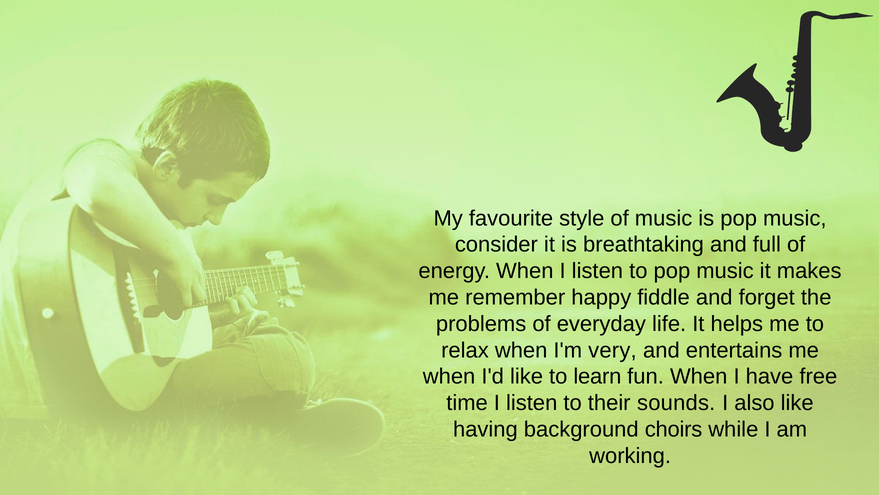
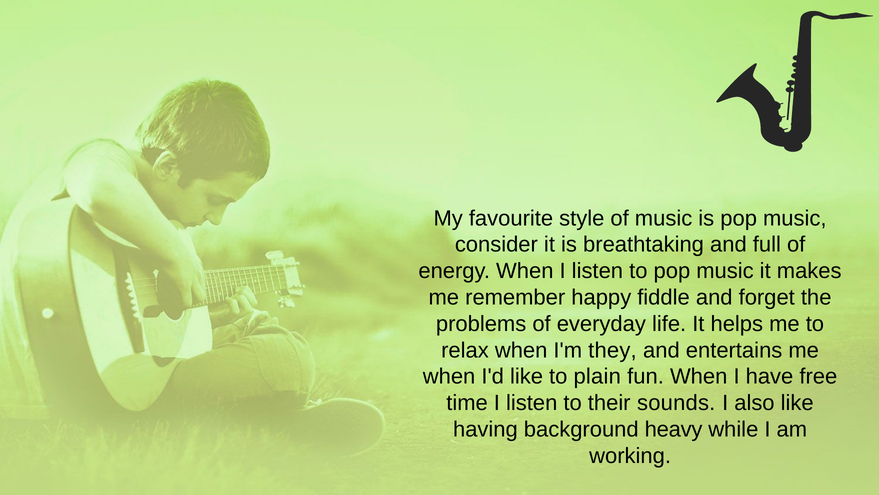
very: very -> they
learn: learn -> plain
choirs: choirs -> heavy
